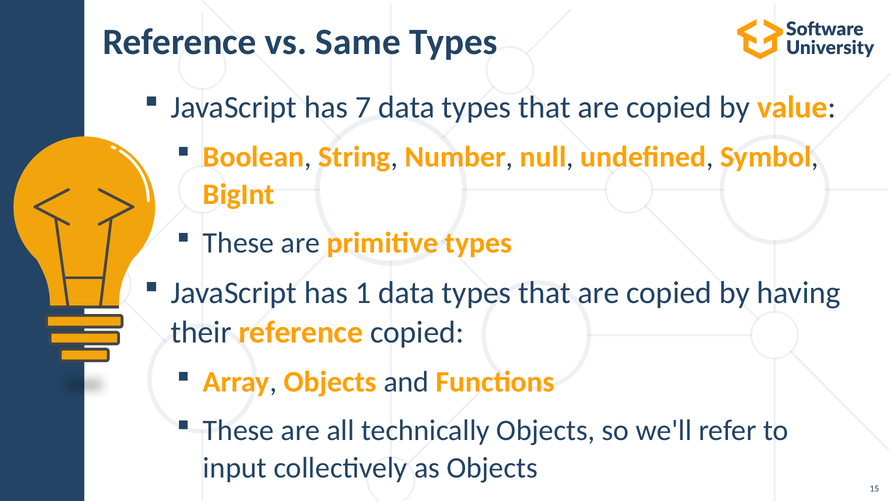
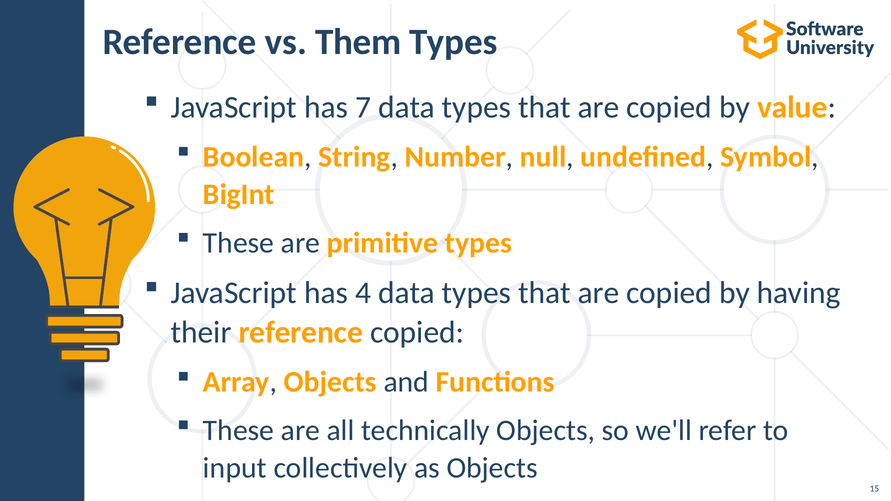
Same: Same -> Them
1: 1 -> 4
